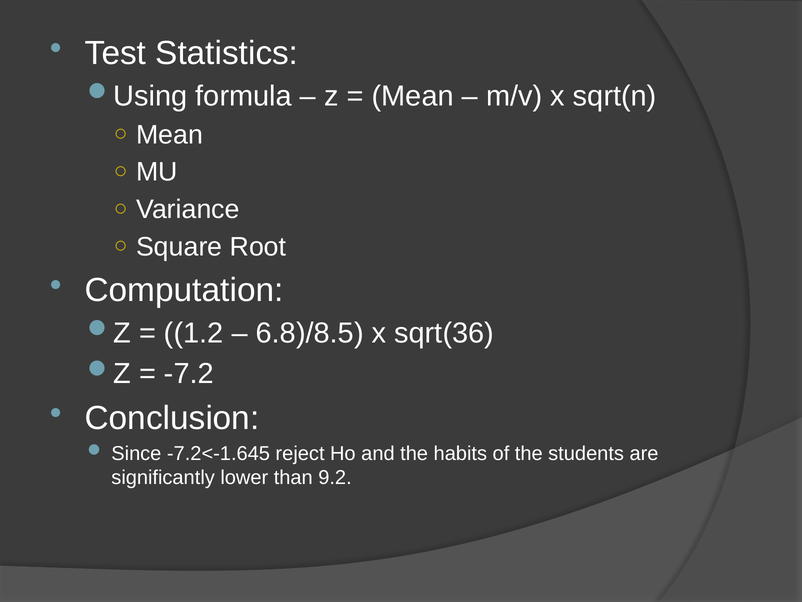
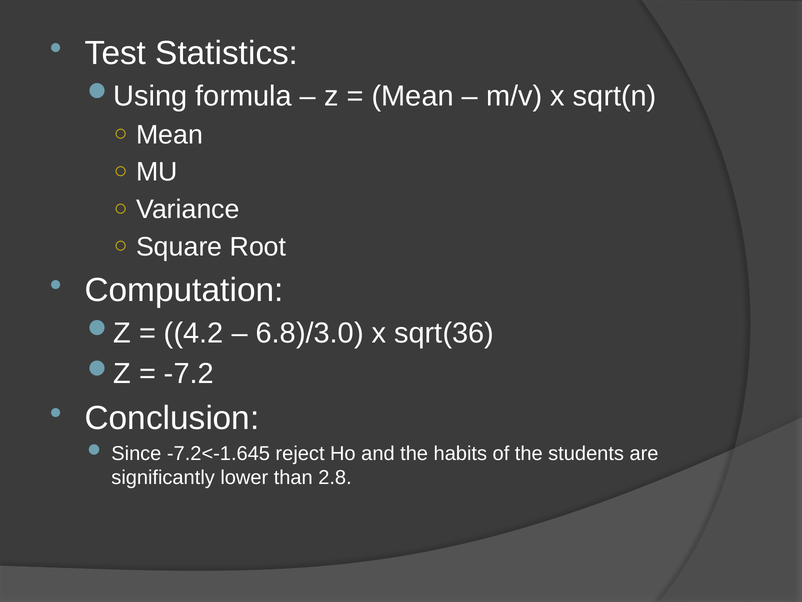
1.2: 1.2 -> 4.2
6.8)/8.5: 6.8)/8.5 -> 6.8)/3.0
9.2: 9.2 -> 2.8
